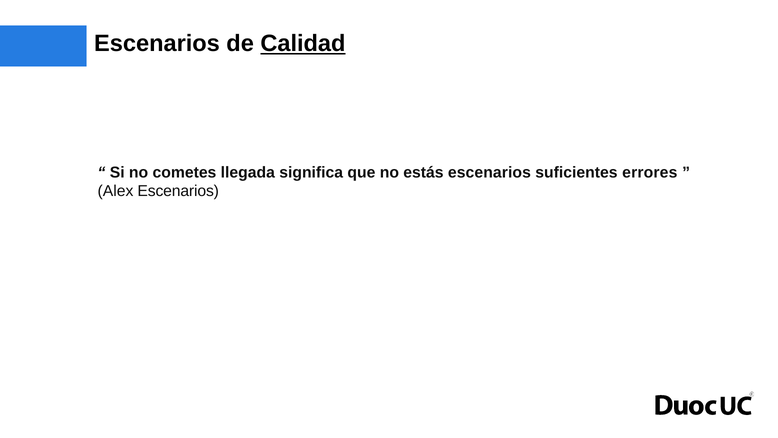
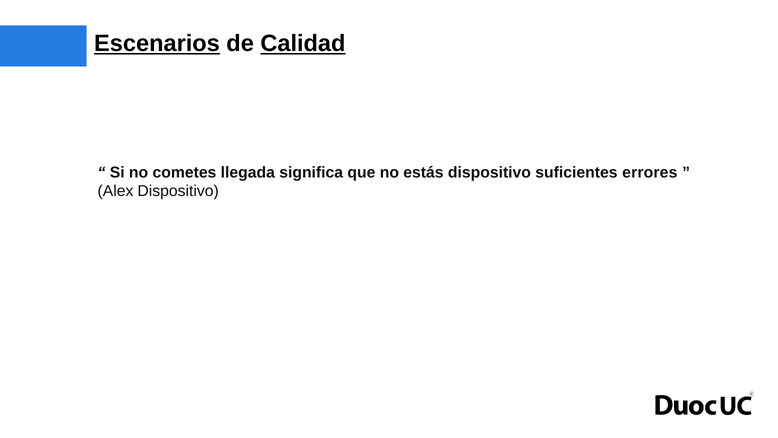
Escenarios at (157, 43) underline: none -> present
estás escenarios: escenarios -> dispositivo
Alex Escenarios: Escenarios -> Dispositivo
